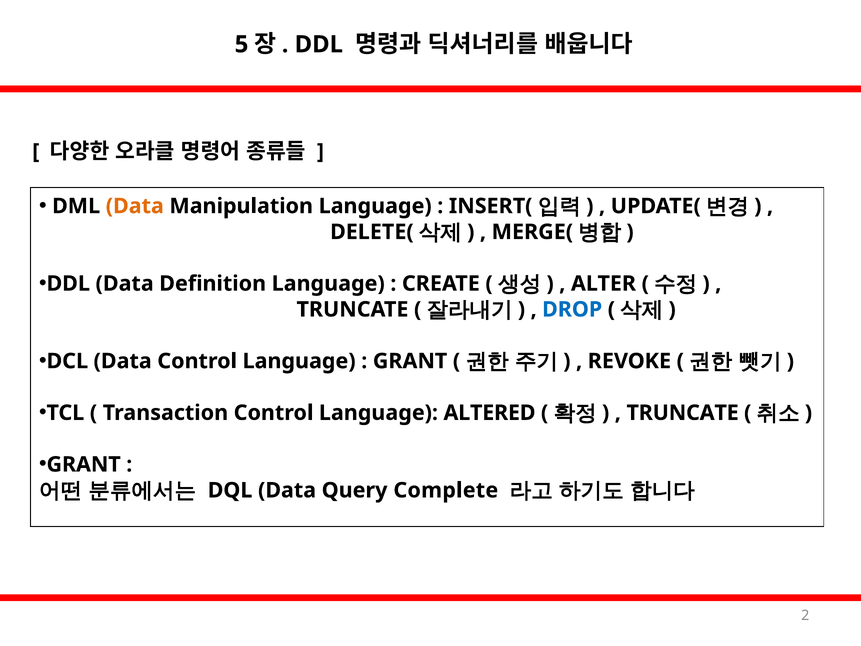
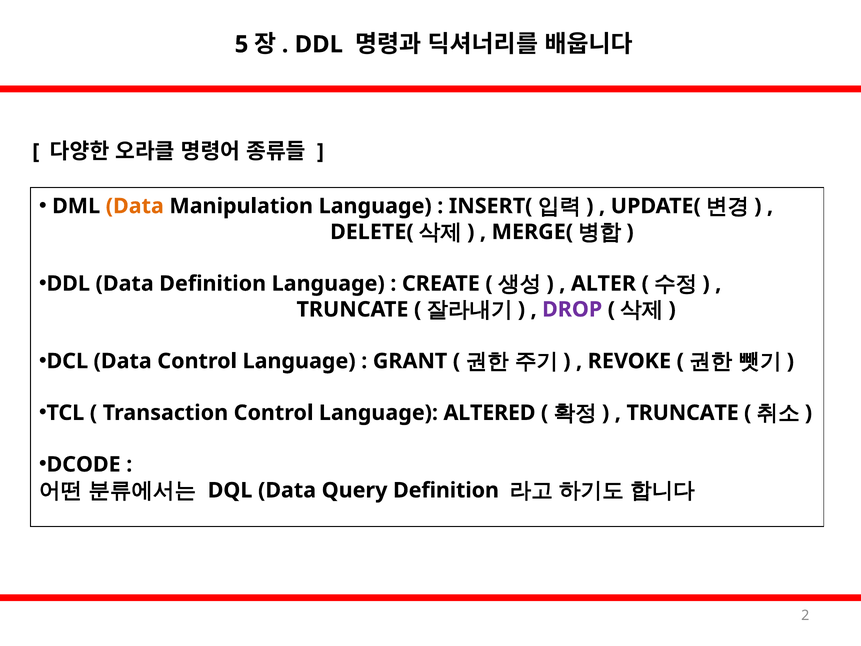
DROP colour: blue -> purple
GRANT at (84, 464): GRANT -> DCODE
Query Complete: Complete -> Definition
